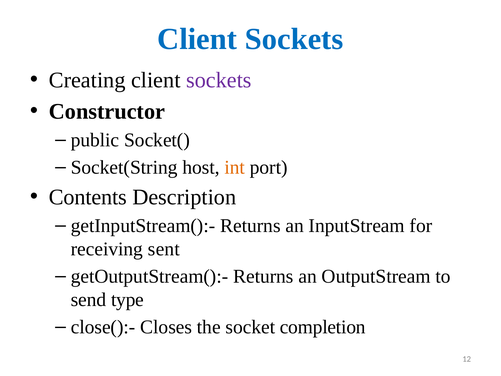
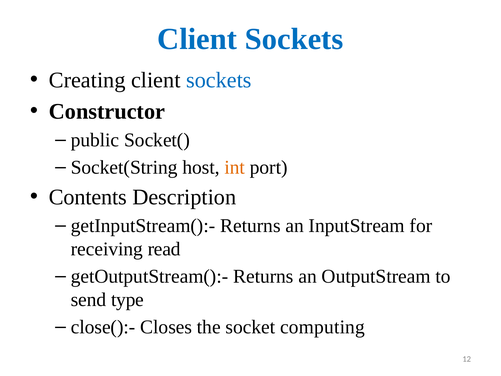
sockets at (219, 80) colour: purple -> blue
sent: sent -> read
completion: completion -> computing
